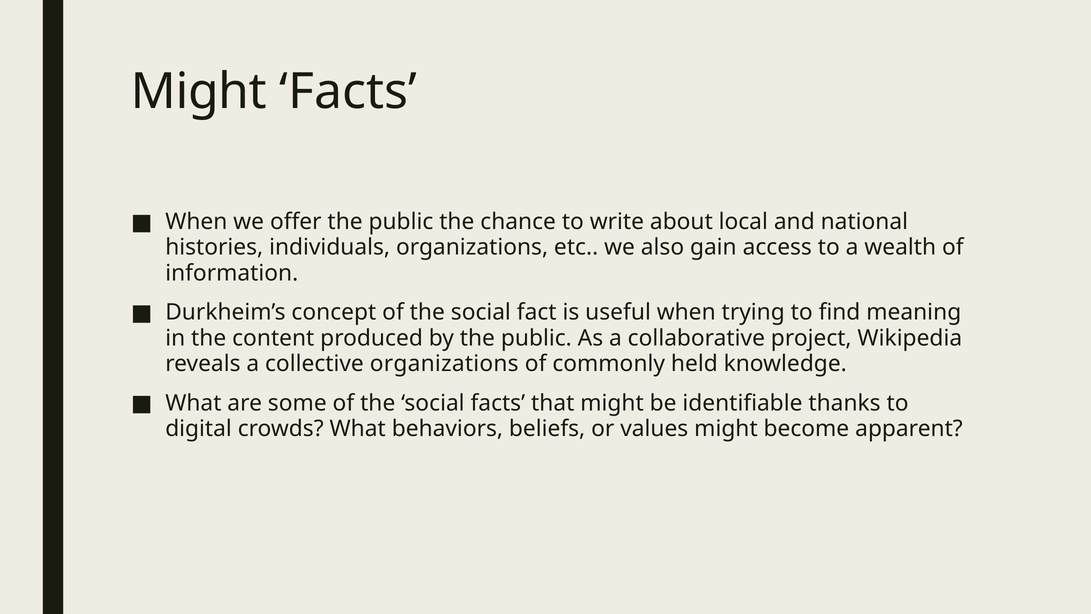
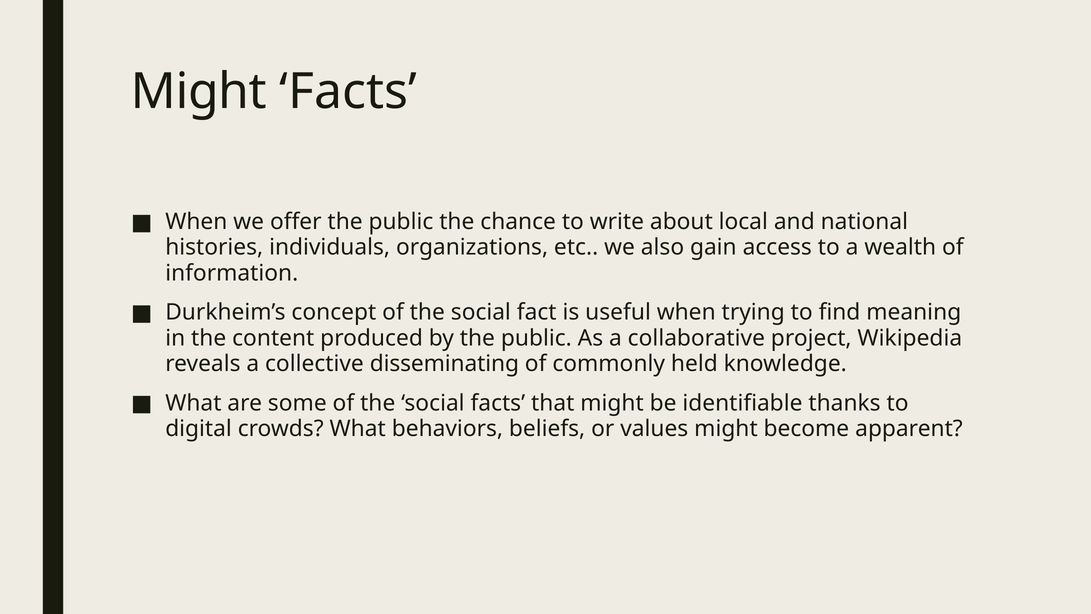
collective organizations: organizations -> disseminating
